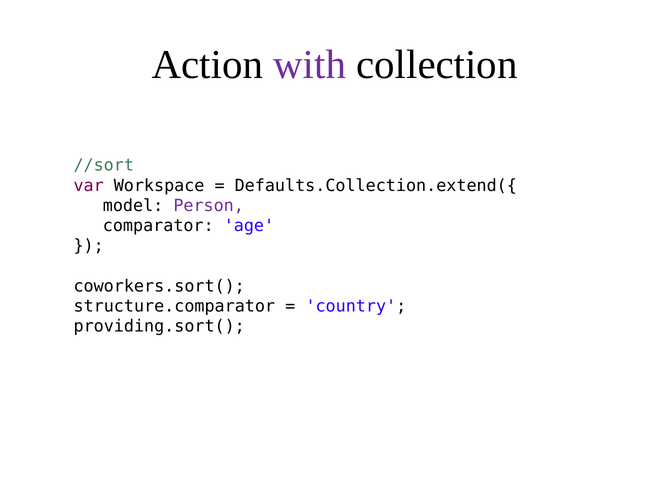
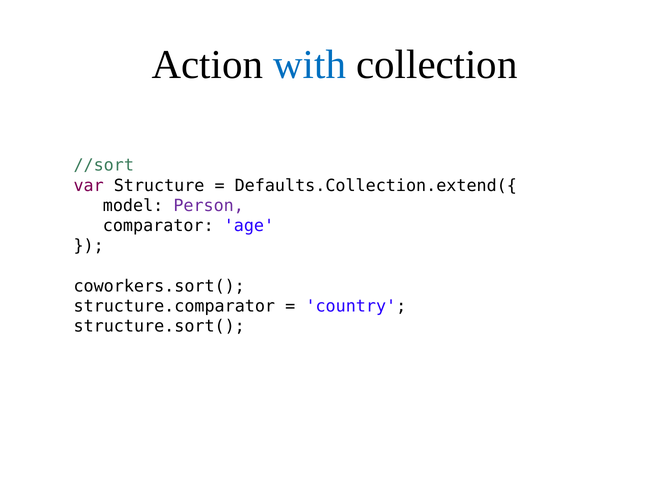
with colour: purple -> blue
Workspace: Workspace -> Structure
providing.sort(: providing.sort( -> structure.sort(
